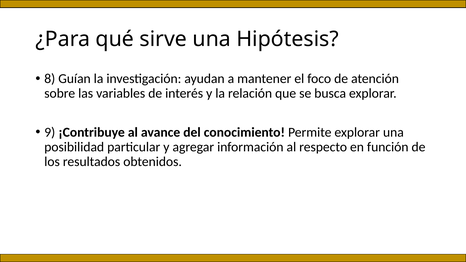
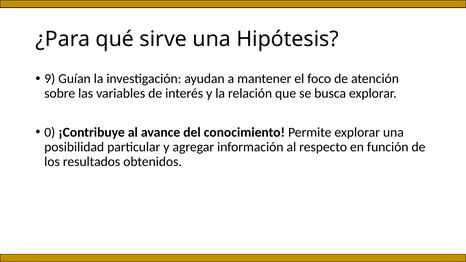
8: 8 -> 9
9: 9 -> 0
